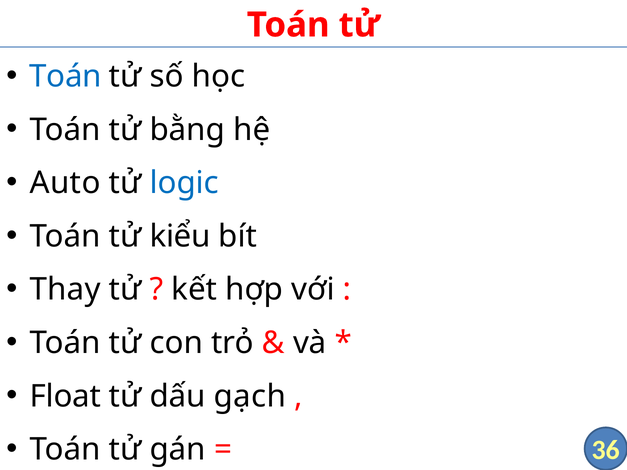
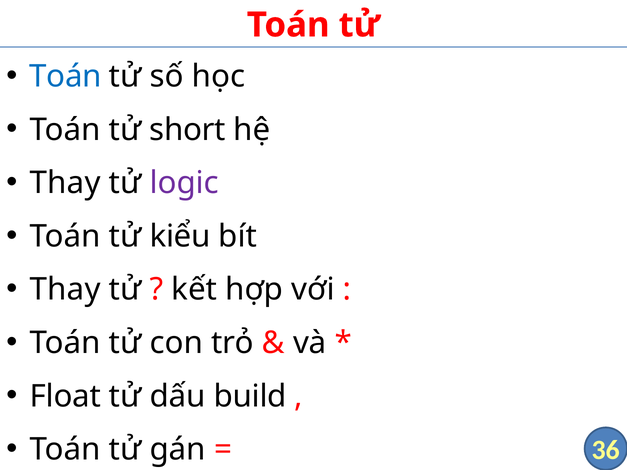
bằng: bằng -> short
Auto at (65, 183): Auto -> Thay
logic colour: blue -> purple
gạch: gạch -> build
